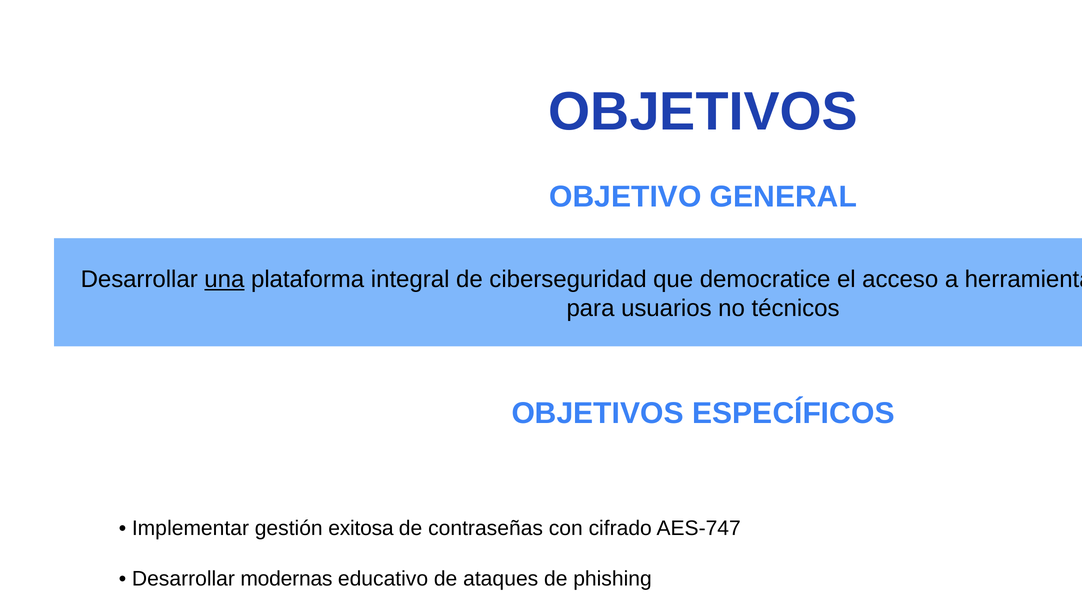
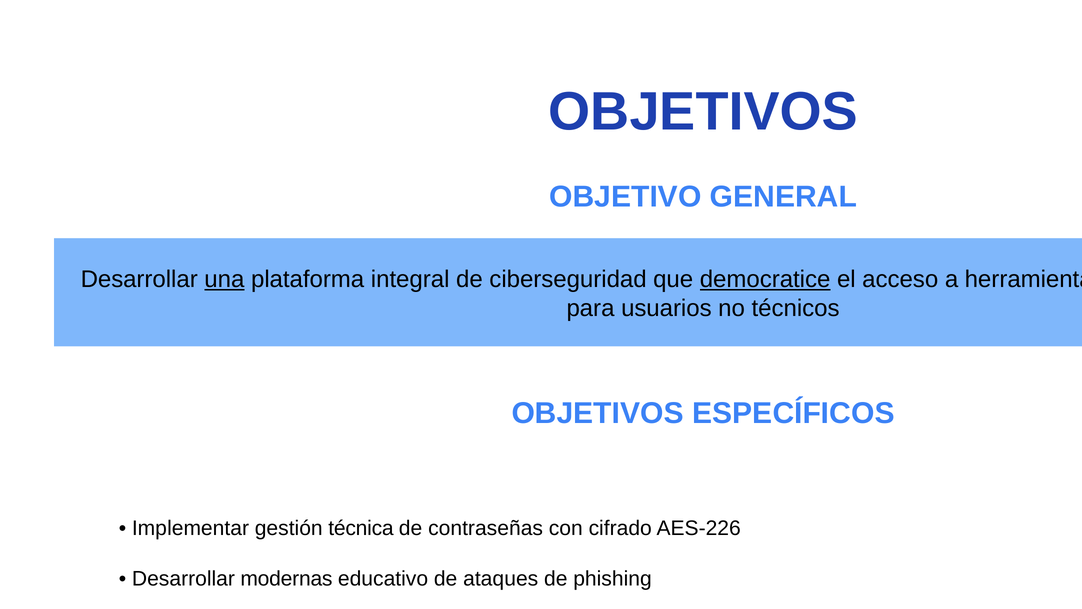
democratice underline: none -> present
exitosa: exitosa -> técnica
AES-747: AES-747 -> AES-226
